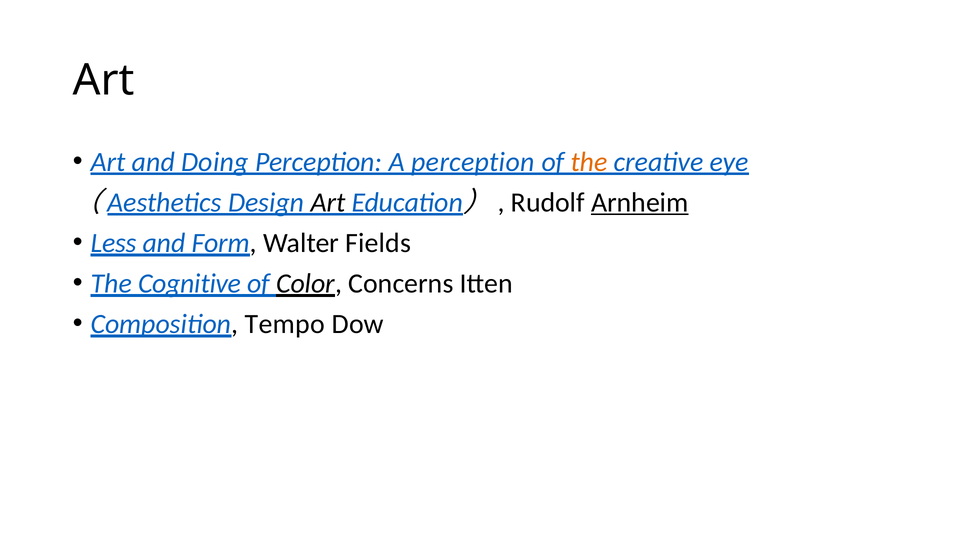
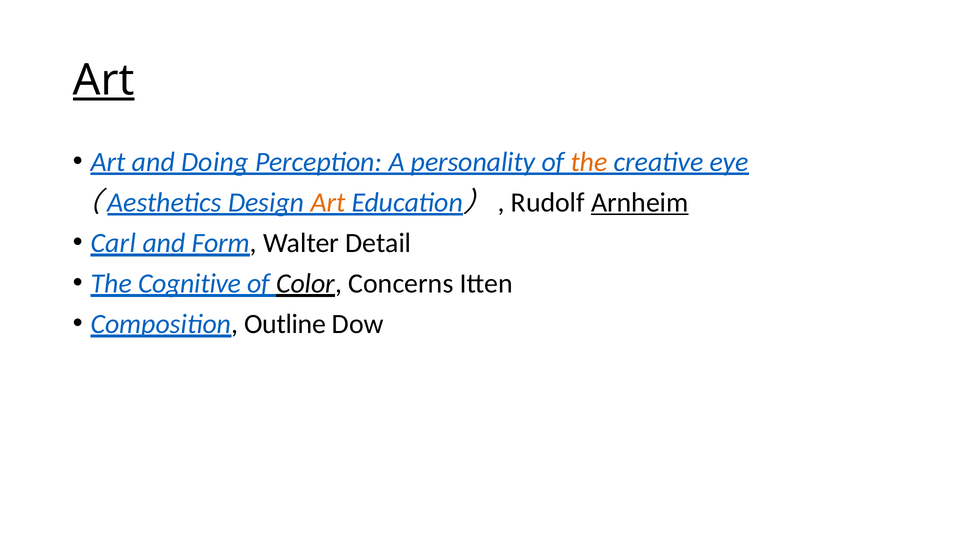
Art at (104, 80) underline: none -> present
A perception: perception -> personality
Art at (328, 202) colour: black -> orange
Less: Less -> Carl
Fields: Fields -> Detail
Tempo: Tempo -> Outline
